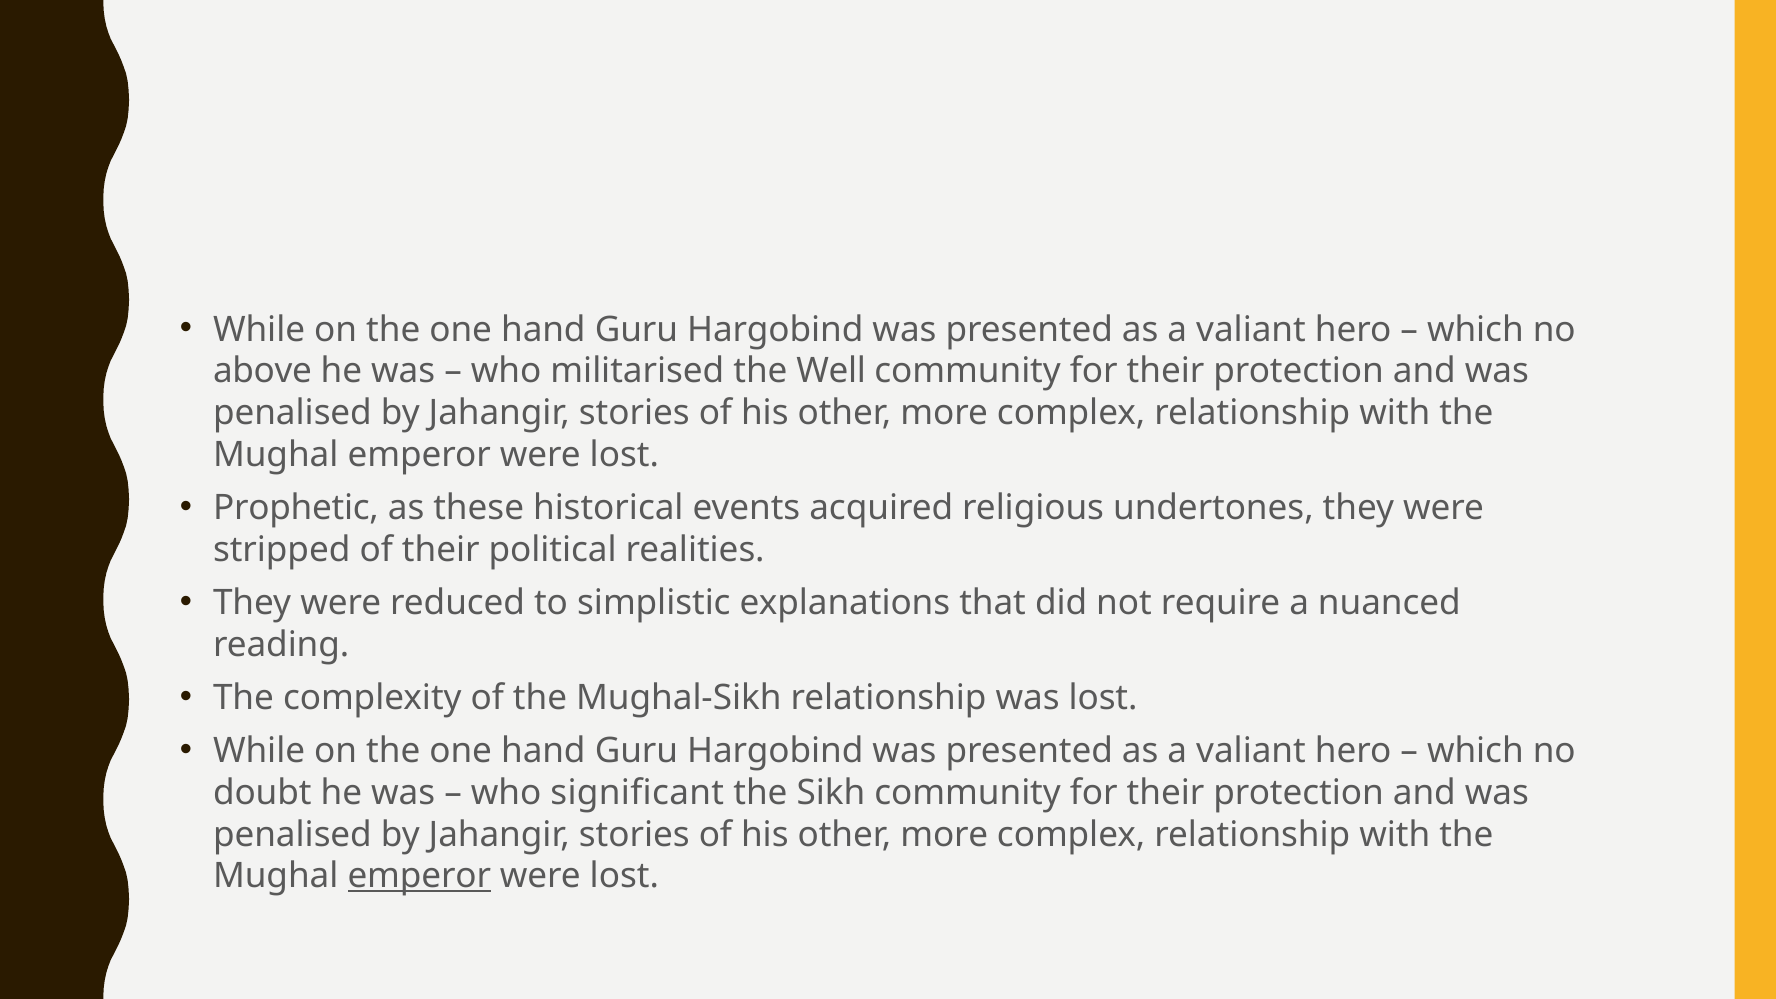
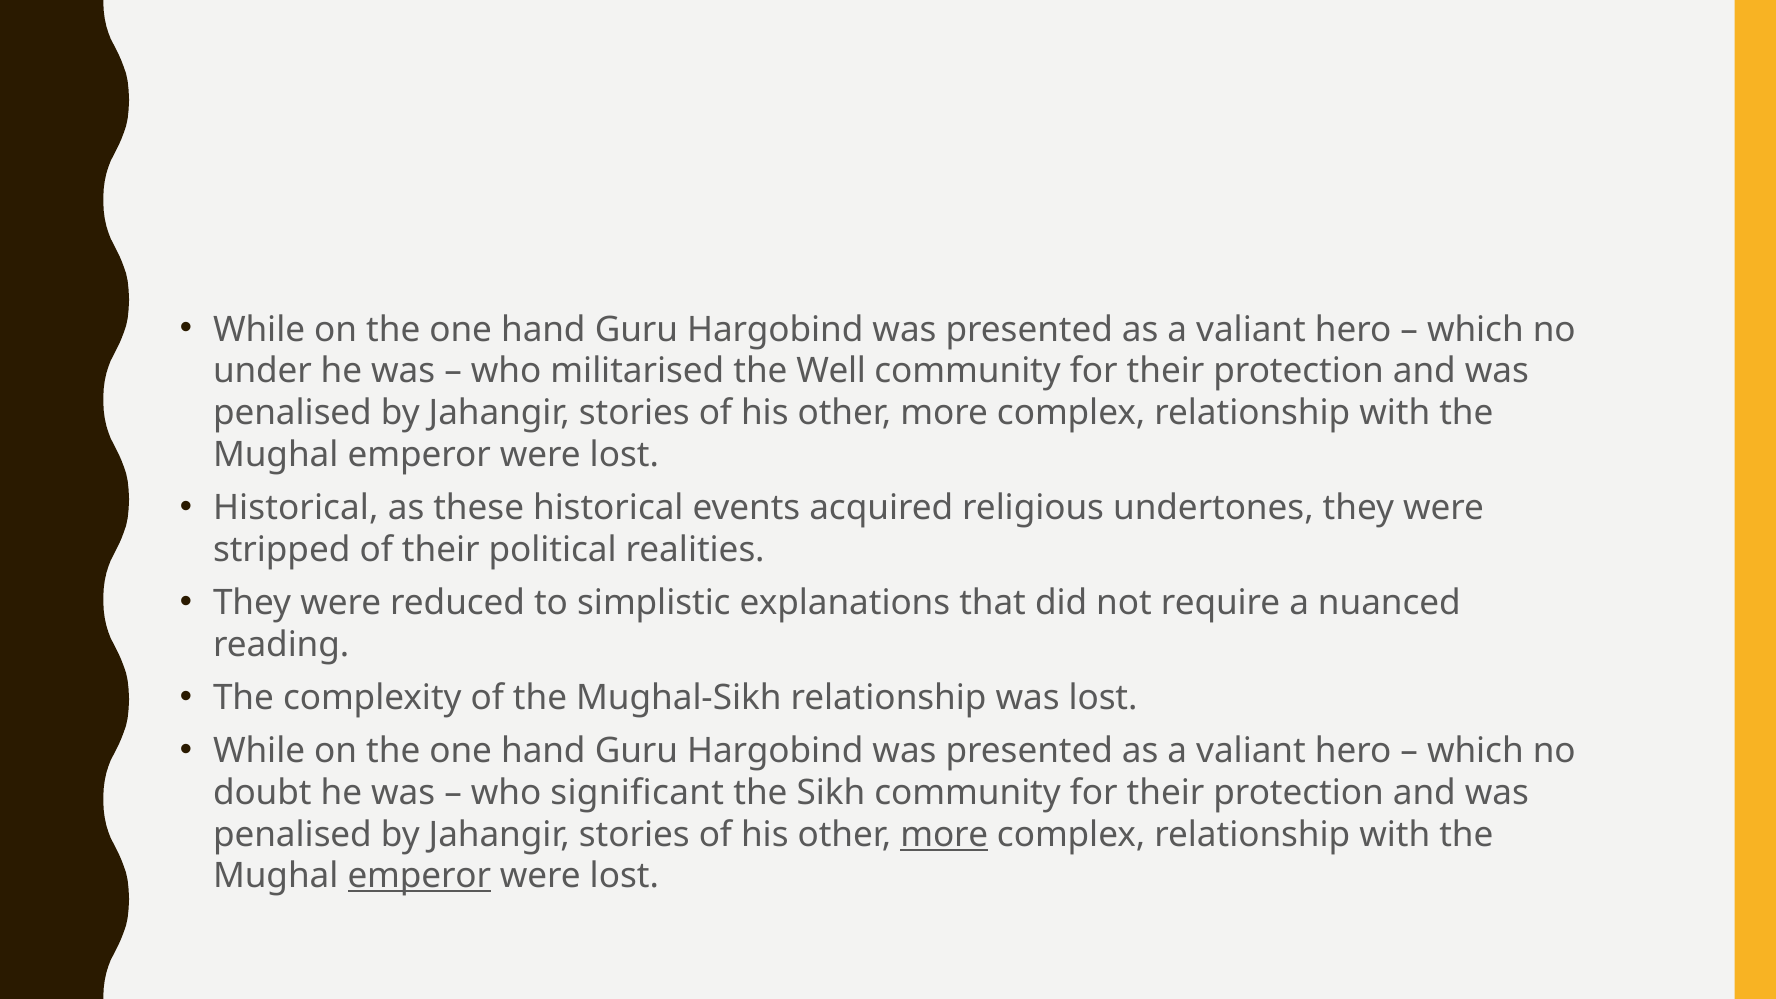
above: above -> under
Prophetic at (296, 508): Prophetic -> Historical
more at (944, 835) underline: none -> present
